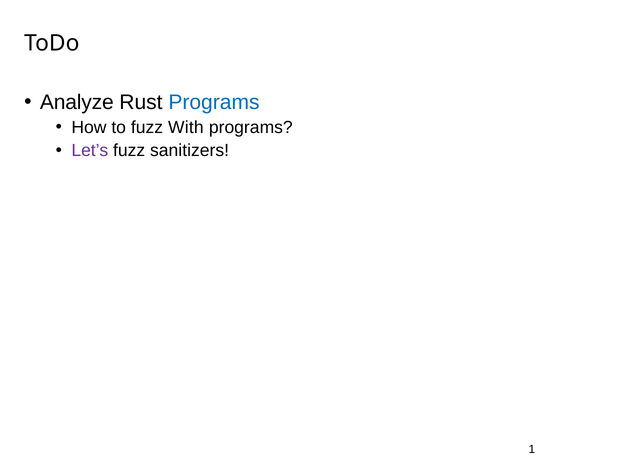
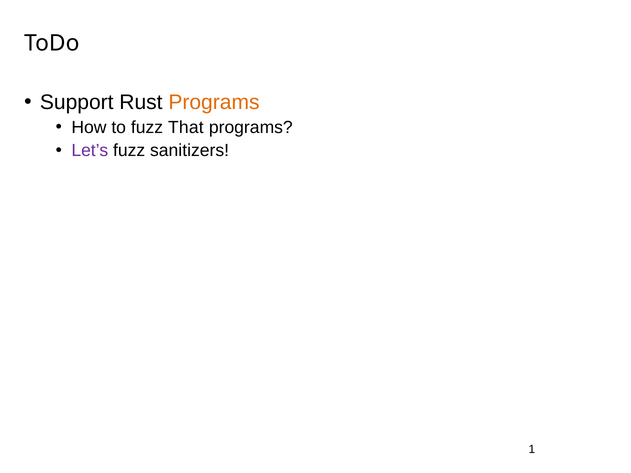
Analyze: Analyze -> Support
Programs at (214, 102) colour: blue -> orange
With: With -> That
